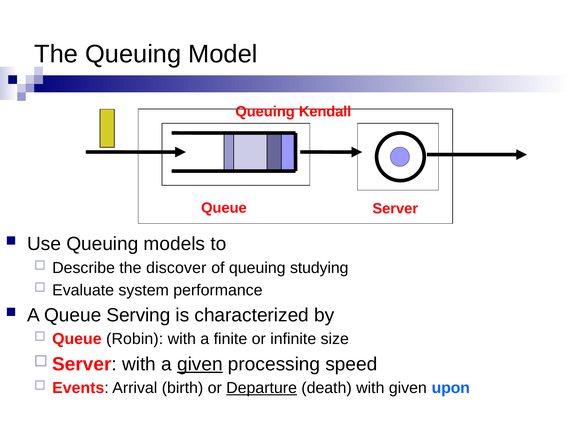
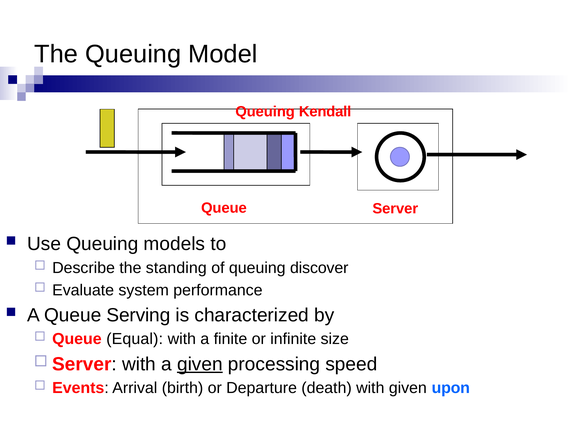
discover: discover -> standing
studying: studying -> discover
Robin: Robin -> Equal
Departure underline: present -> none
